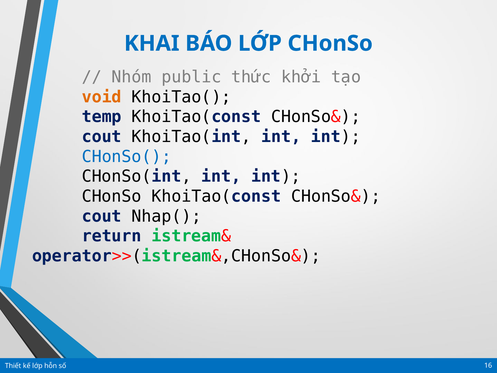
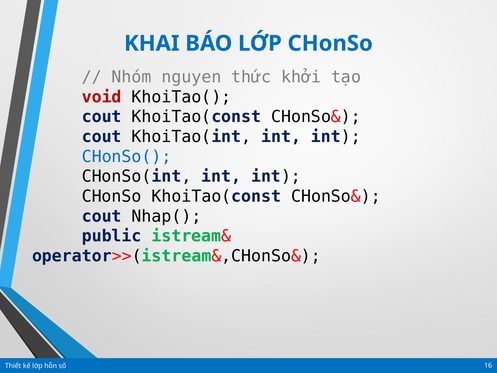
public: public -> nguyen
void colour: orange -> red
temp at (102, 117): temp -> cout
return: return -> public
